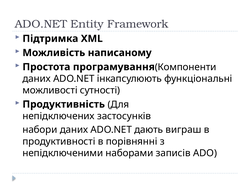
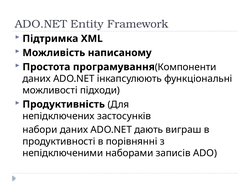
сутності: сутності -> підходи
